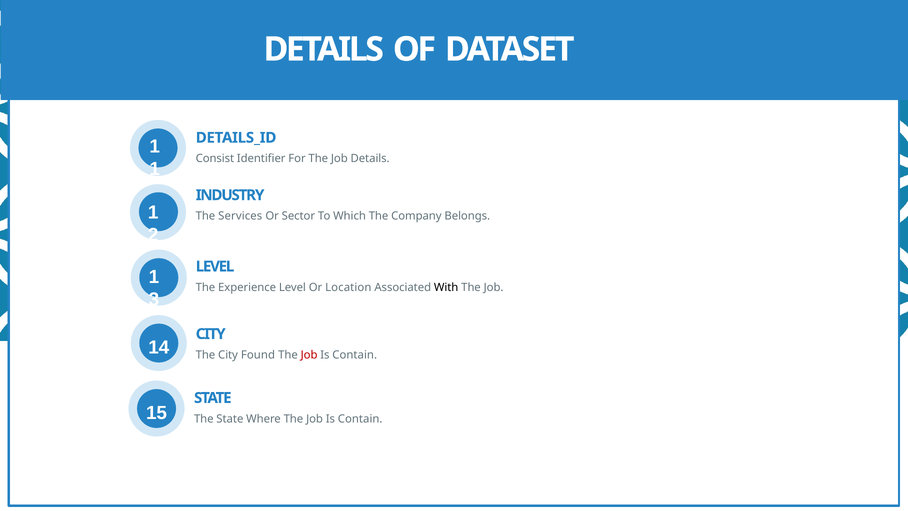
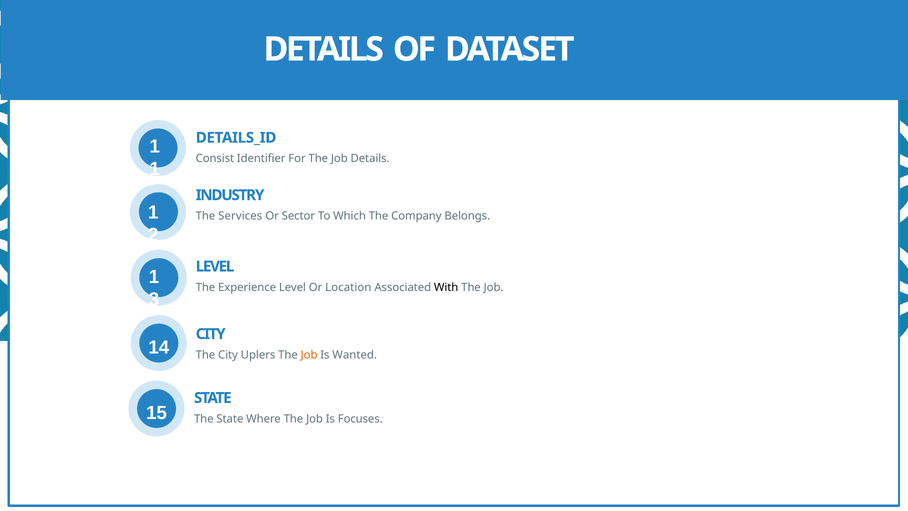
Found: Found -> Uplers
Job at (309, 355) colour: red -> orange
Contain at (355, 355): Contain -> Wanted
Contain at (360, 419): Contain -> Focuses
